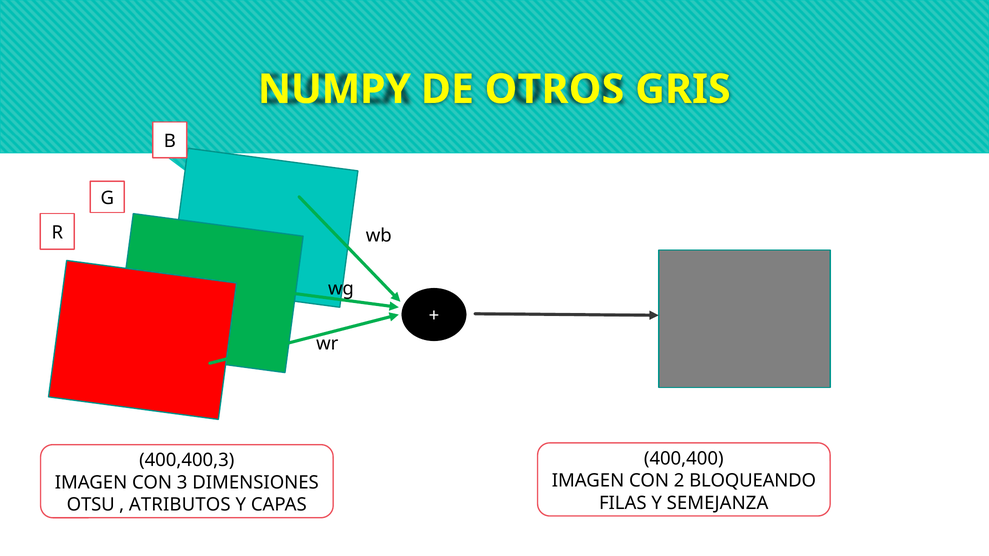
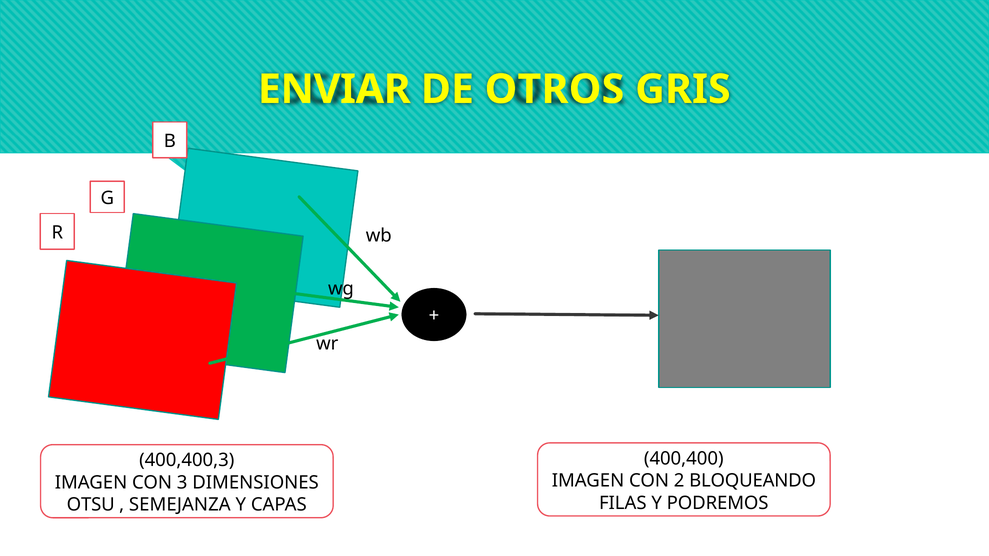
NUMPY: NUMPY -> ENVIAR
SEMEJANZA: SEMEJANZA -> PODREMOS
ATRIBUTOS: ATRIBUTOS -> SEMEJANZA
